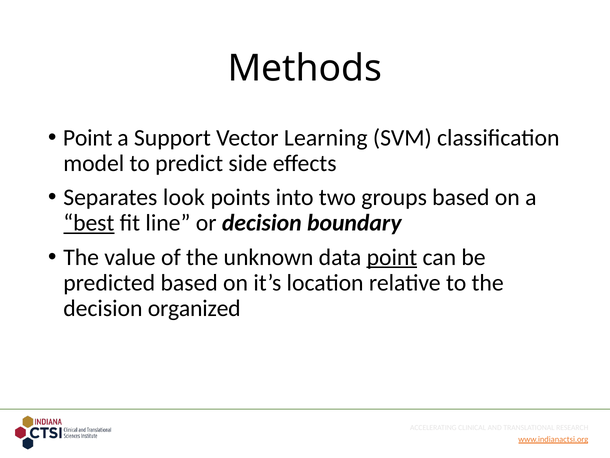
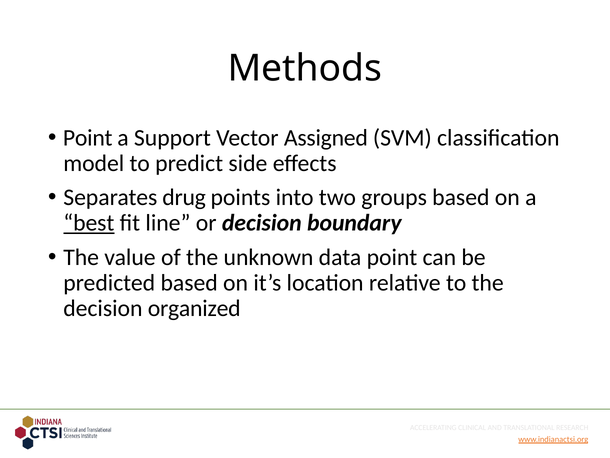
Learning: Learning -> Assigned
look: look -> drug
point at (392, 257) underline: present -> none
